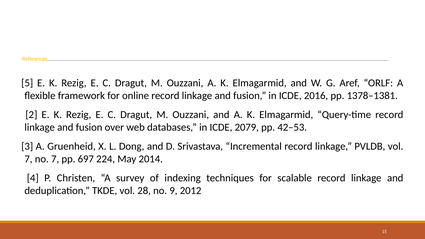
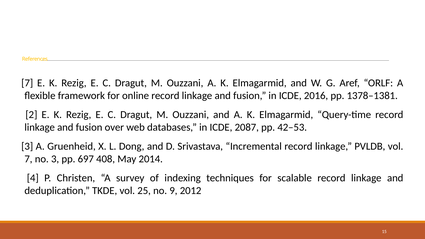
5 at (27, 83): 5 -> 7
2079: 2079 -> 2087
no 7: 7 -> 3
224: 224 -> 408
28: 28 -> 25
